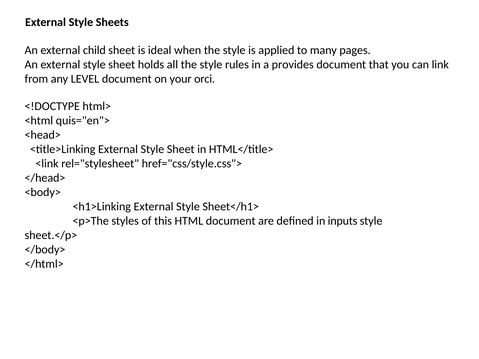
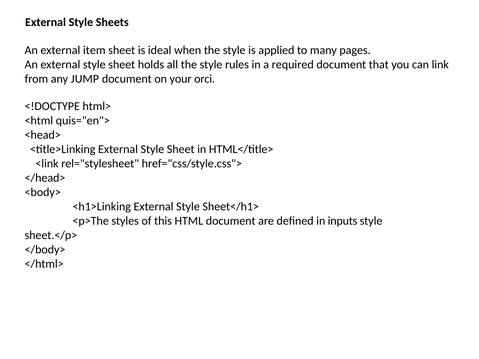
child: child -> item
provides: provides -> required
LEVEL: LEVEL -> JUMP
